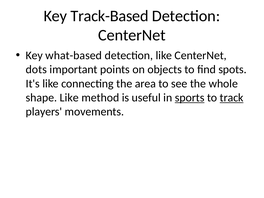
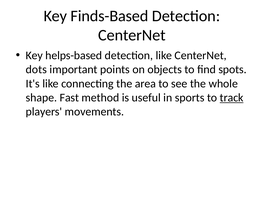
Track-Based: Track-Based -> Finds-Based
what-based: what-based -> helps-based
shape Like: Like -> Fast
sports underline: present -> none
